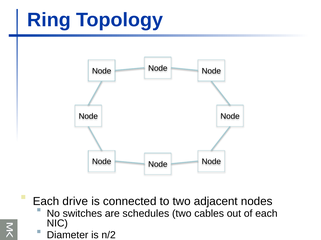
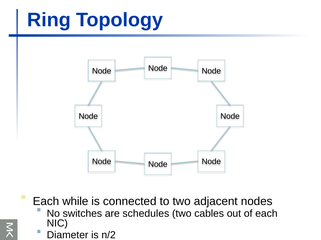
drive: drive -> while
